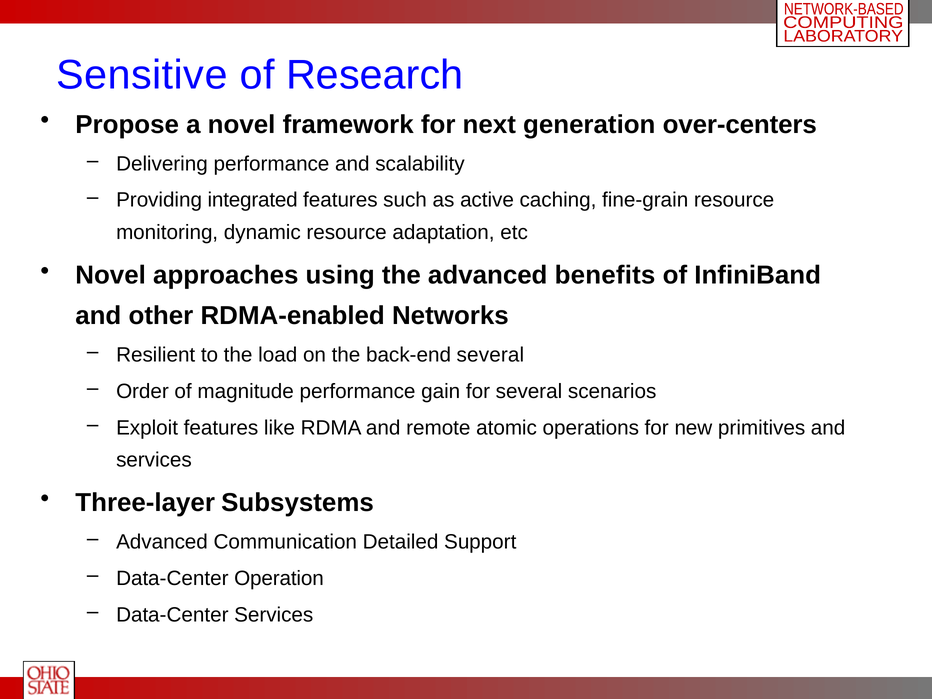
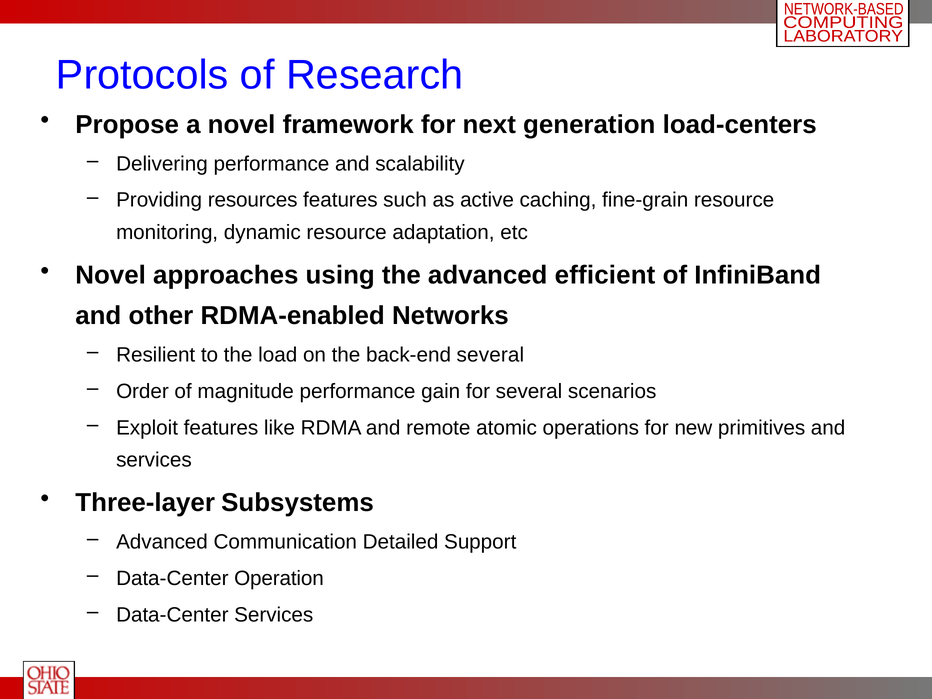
Sensitive: Sensitive -> Protocols
over-centers: over-centers -> load-centers
integrated: integrated -> resources
benefits: benefits -> efficient
